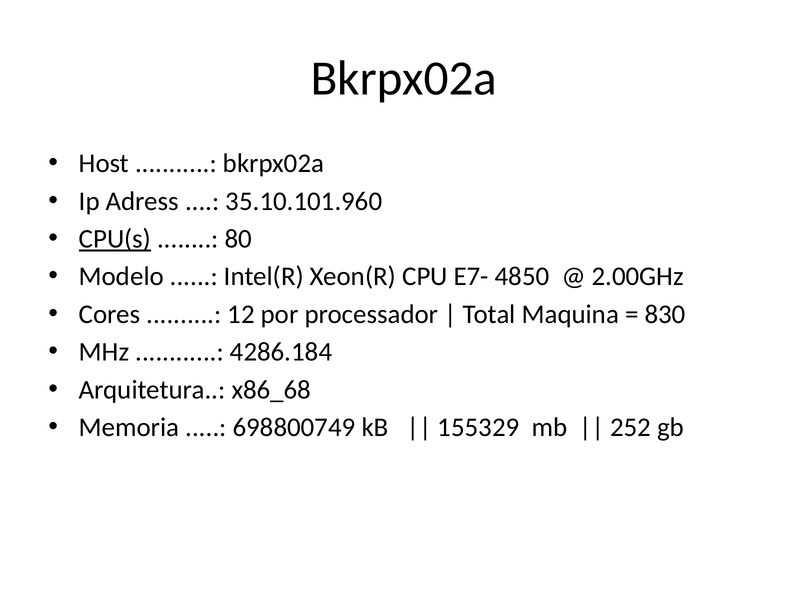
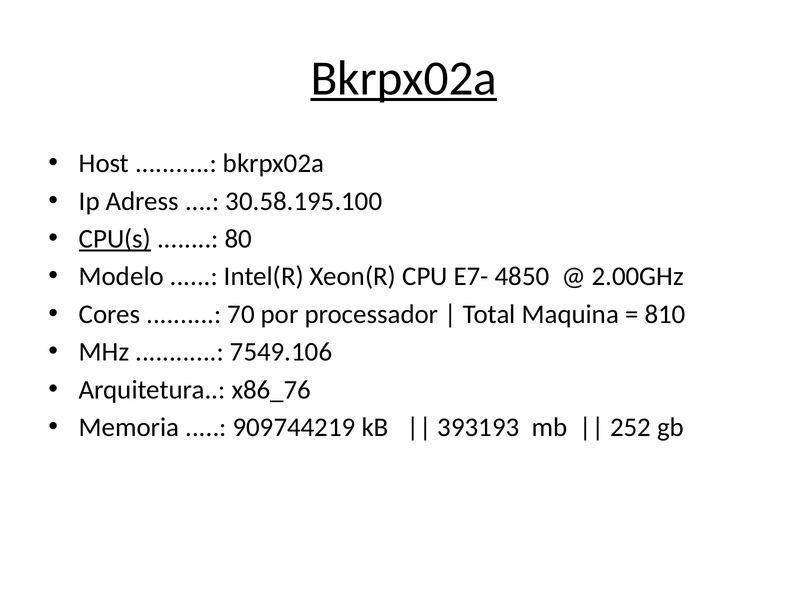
Bkrpx02a at (404, 78) underline: none -> present
35.10.101.960: 35.10.101.960 -> 30.58.195.100
12: 12 -> 70
830: 830 -> 810
4286.184: 4286.184 -> 7549.106
x86_68: x86_68 -> x86_76
698800749: 698800749 -> 909744219
155329: 155329 -> 393193
